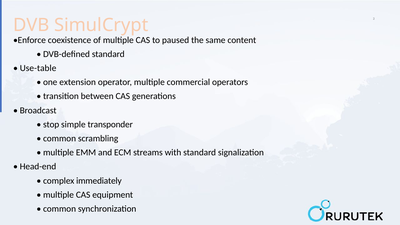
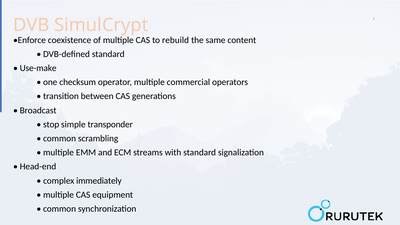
paused: paused -> rebuild
Use-table: Use-table -> Use-make
extension: extension -> checksum
